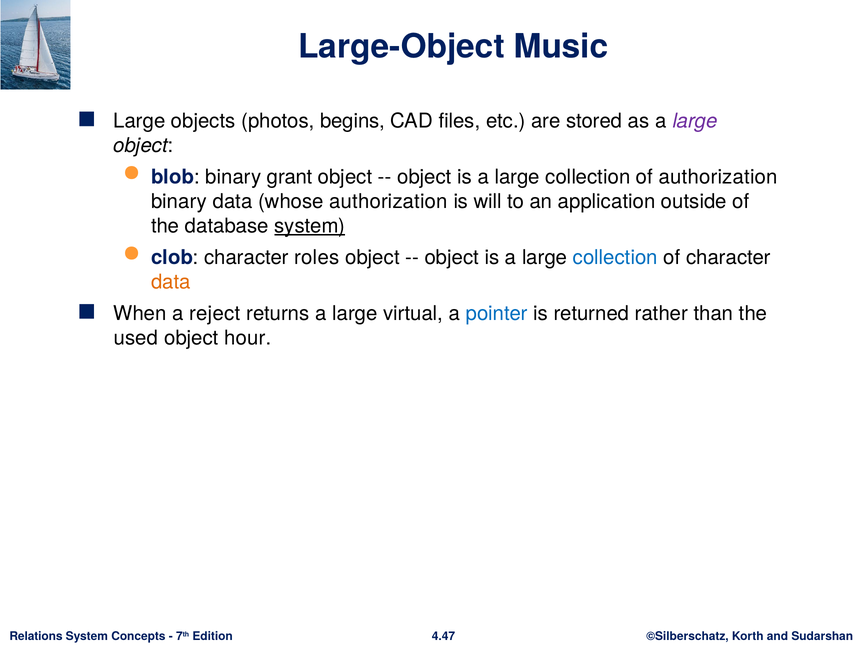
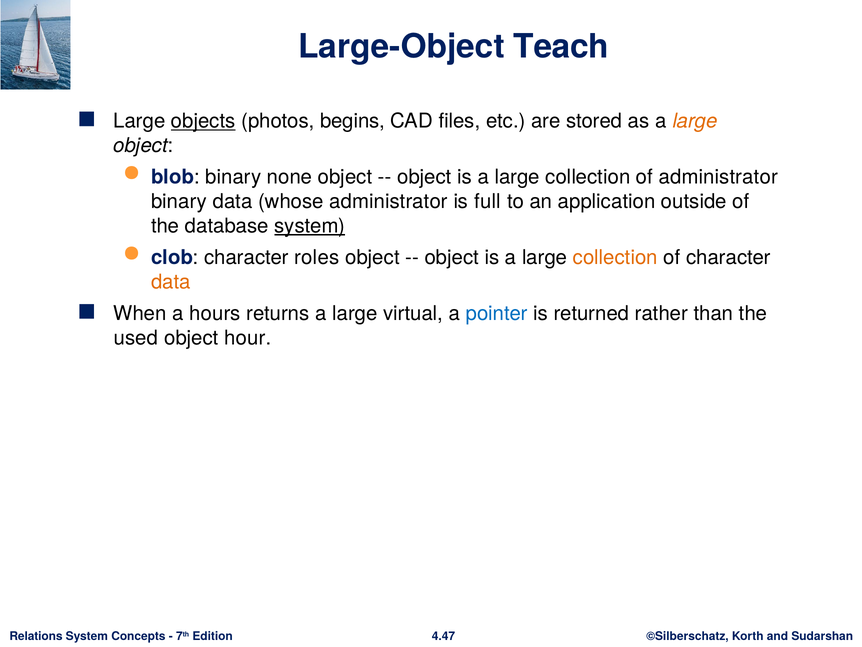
Music: Music -> Teach
objects underline: none -> present
large at (695, 121) colour: purple -> orange
grant: grant -> none
of authorization: authorization -> administrator
whose authorization: authorization -> administrator
will: will -> full
collection at (615, 257) colour: blue -> orange
reject: reject -> hours
